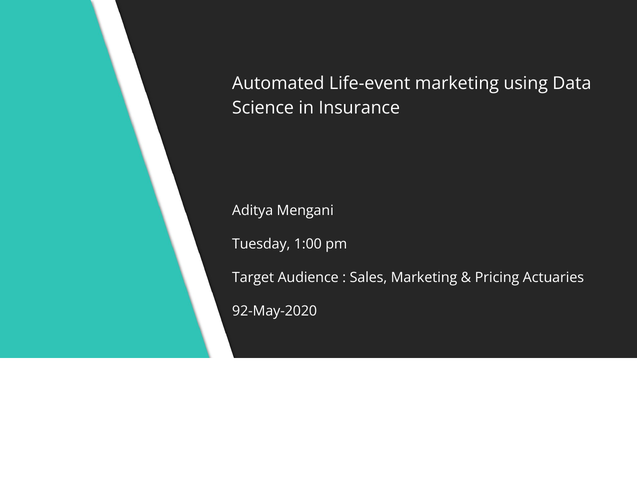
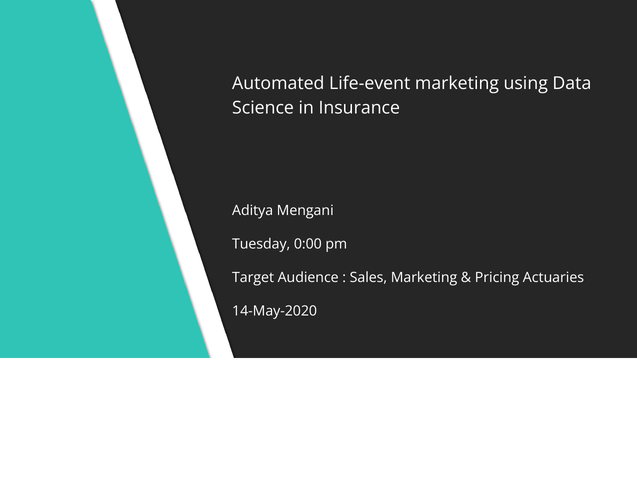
1:00: 1:00 -> 0:00
92-May-2020: 92-May-2020 -> 14-May-2020
